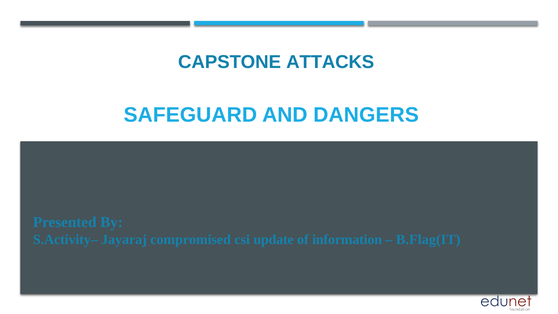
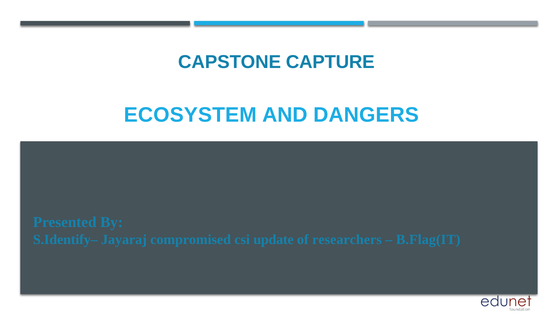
ATTACKS: ATTACKS -> CAPTURE
SAFEGUARD: SAFEGUARD -> ECOSYSTEM
S.Activity–: S.Activity– -> S.Identify–
information: information -> researchers
